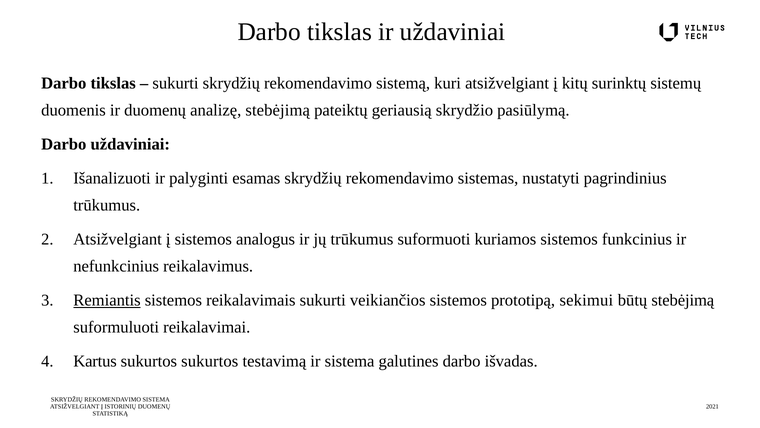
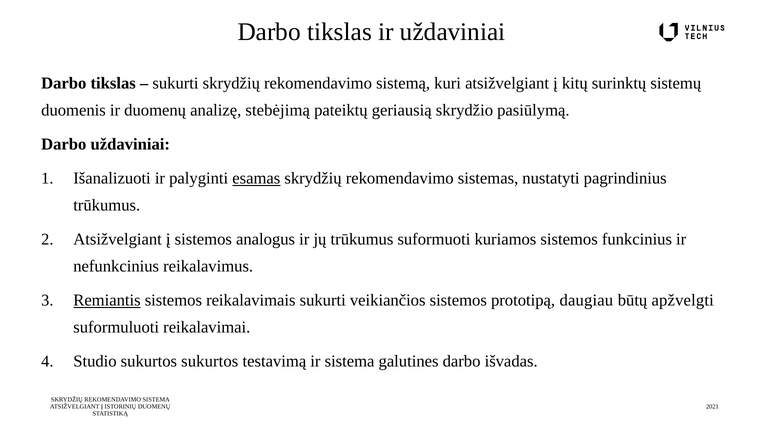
esamas underline: none -> present
sekimui: sekimui -> daugiau
būtų stebėjimą: stebėjimą -> apžvelgti
Kartus: Kartus -> Studio
